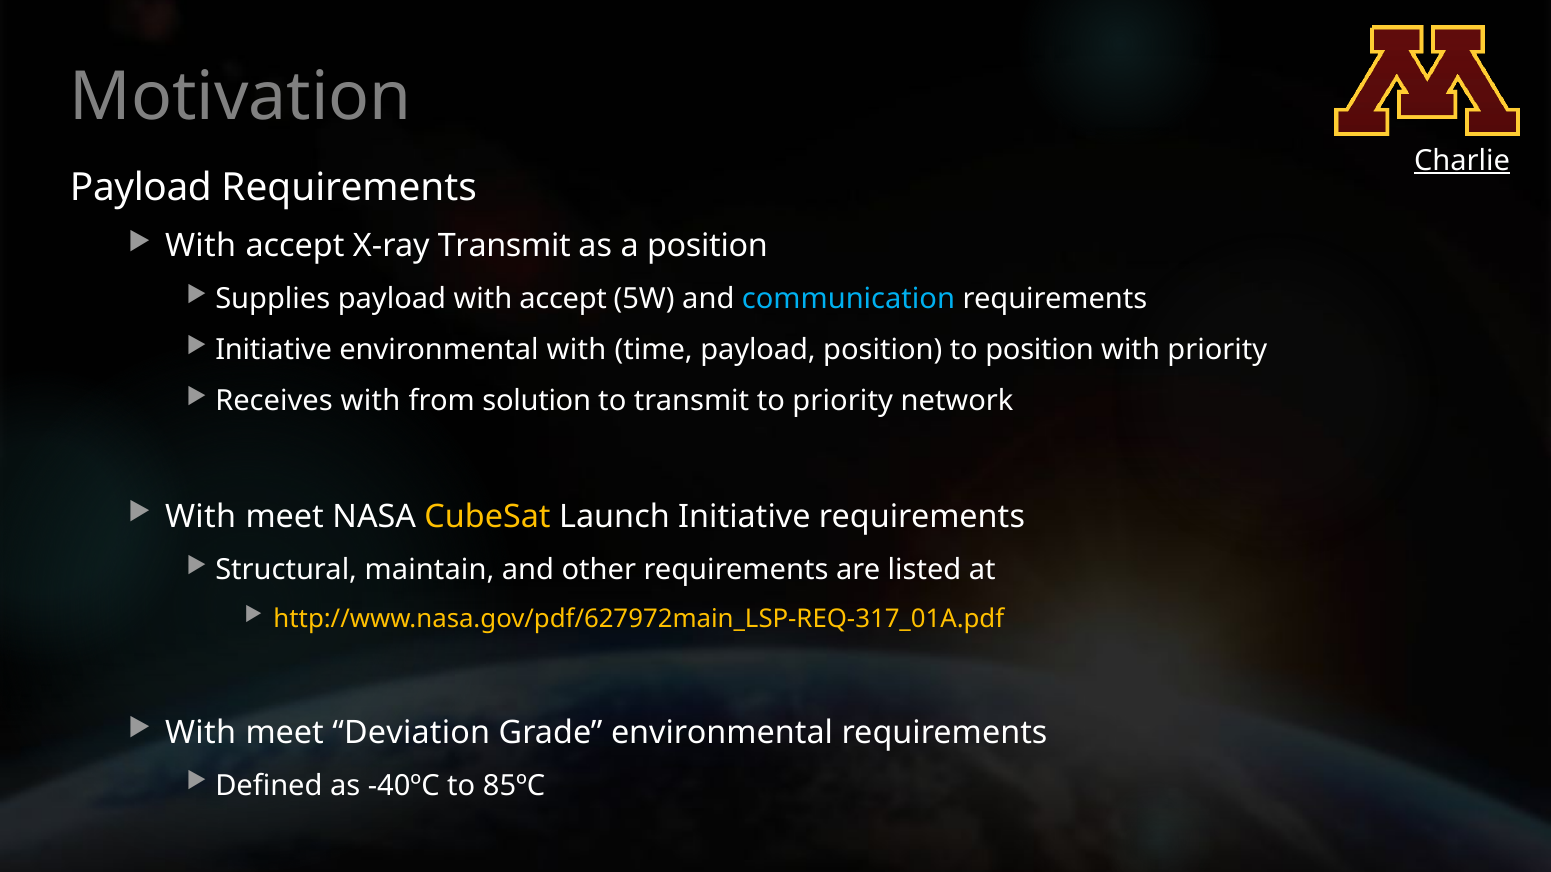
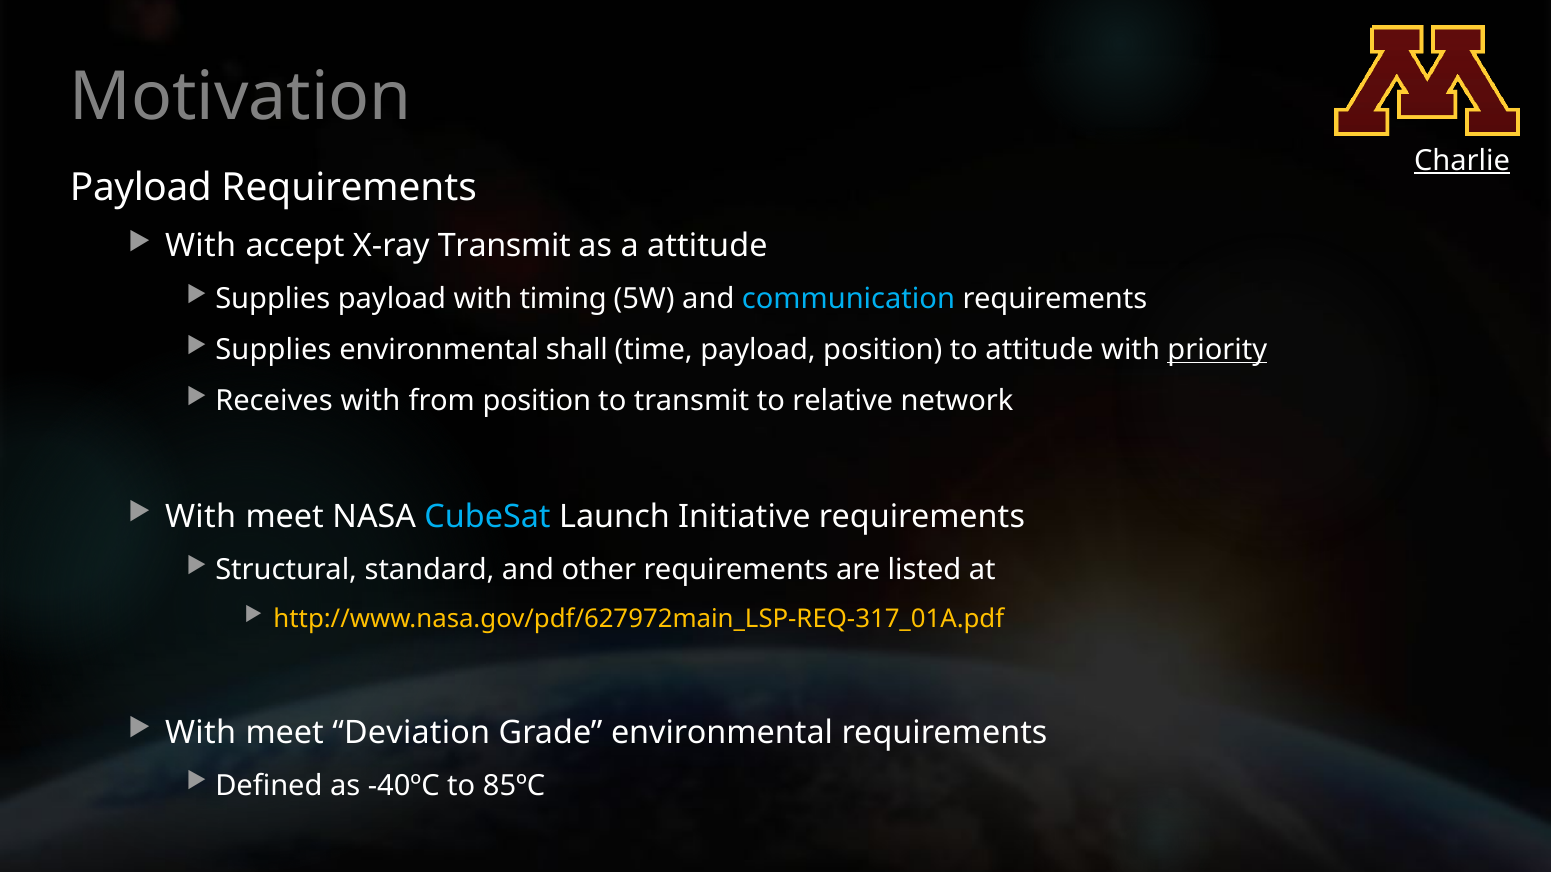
a position: position -> attitude
payload with accept: accept -> timing
Initiative at (274, 350): Initiative -> Supplies
environmental with: with -> shall
to position: position -> attitude
priority at (1217, 350) underline: none -> present
from solution: solution -> position
to priority: priority -> relative
CubeSat colour: yellow -> light blue
maintain: maintain -> standard
